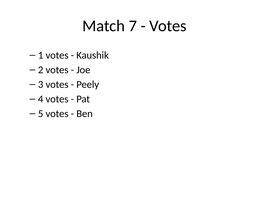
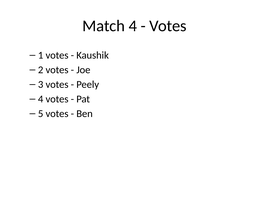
Match 7: 7 -> 4
